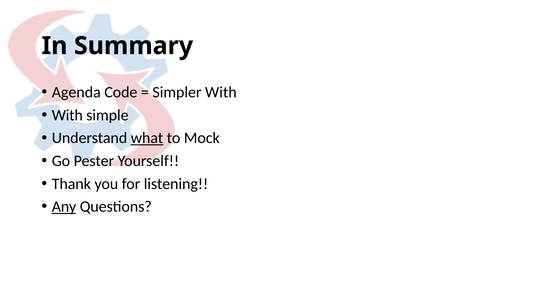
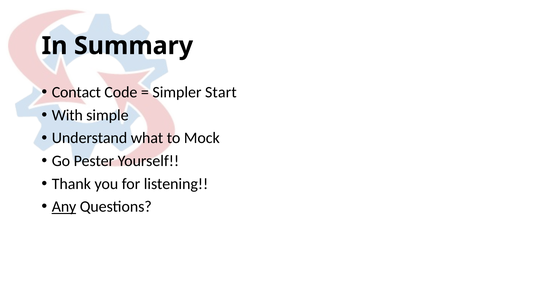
Agenda: Agenda -> Contact
Simpler With: With -> Start
what underline: present -> none
